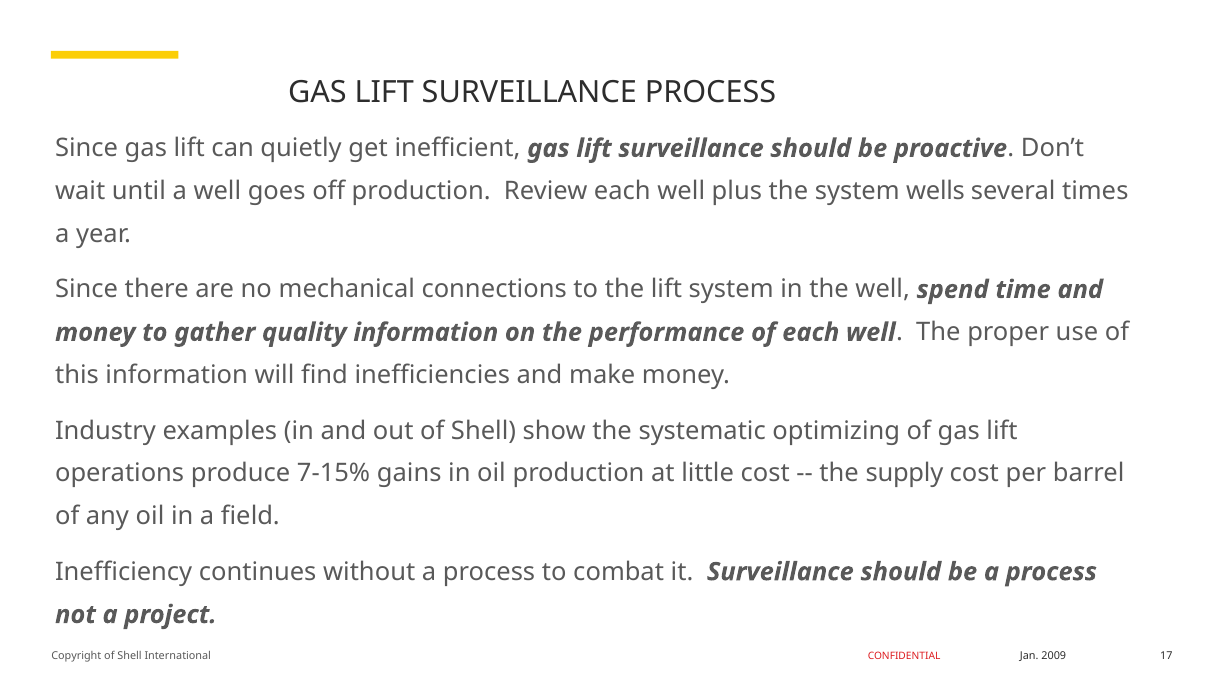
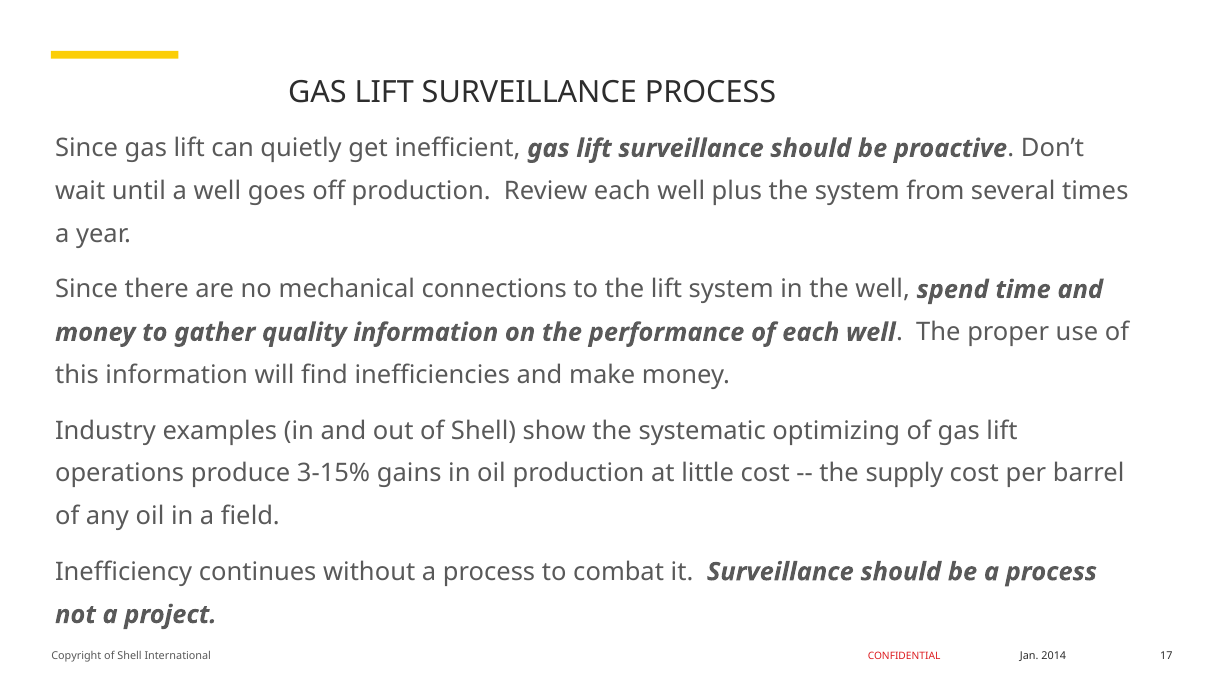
wells: wells -> from
7-15%: 7-15% -> 3-15%
2009: 2009 -> 2014
